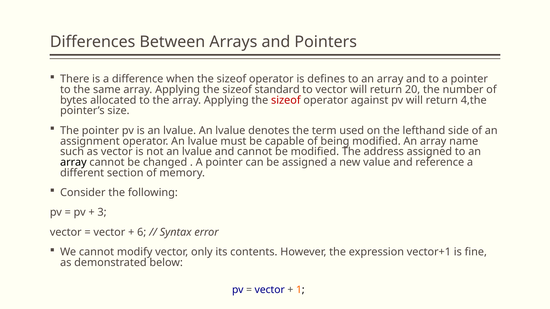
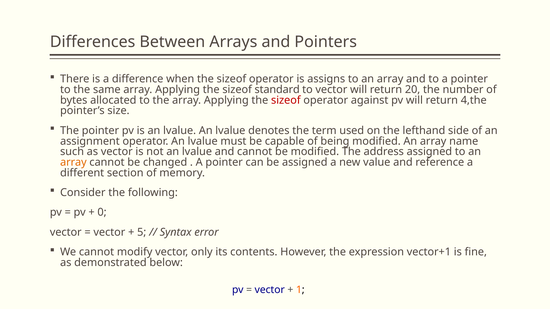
defines: defines -> assigns
array at (73, 162) colour: black -> orange
3: 3 -> 0
6: 6 -> 5
